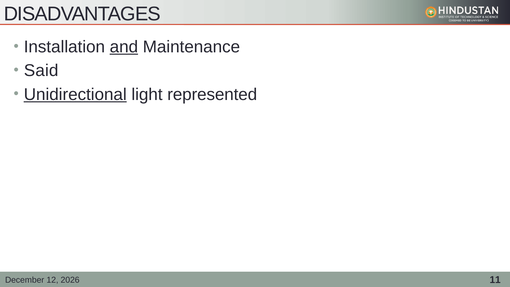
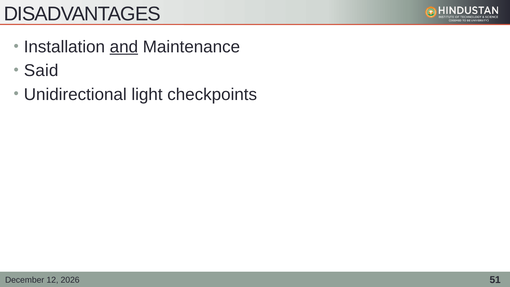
Unidirectional underline: present -> none
represented: represented -> checkpoints
11: 11 -> 51
